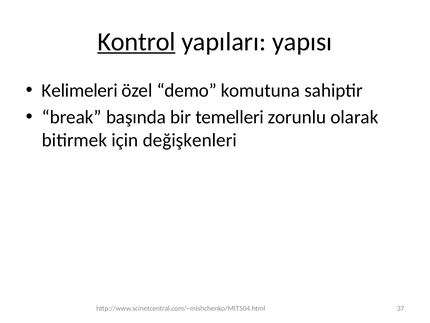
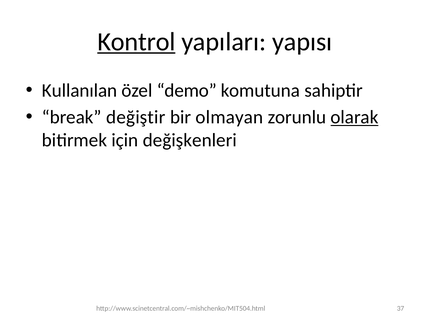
Kelimeleri: Kelimeleri -> Kullanılan
başında: başında -> değiştir
temelleri: temelleri -> olmayan
olarak underline: none -> present
